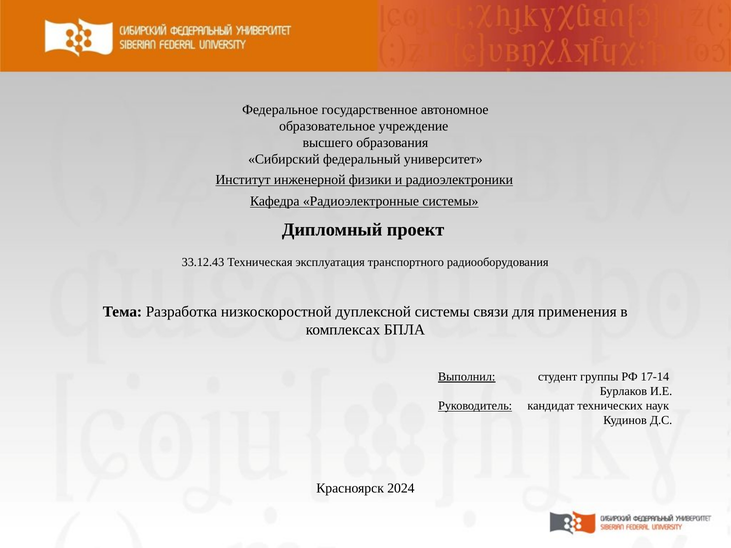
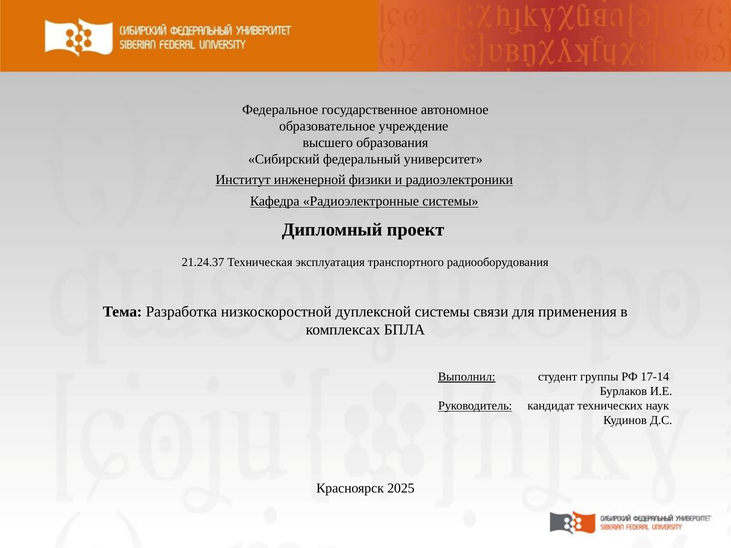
33.12.43: 33.12.43 -> 21.24.37
2024: 2024 -> 2025
